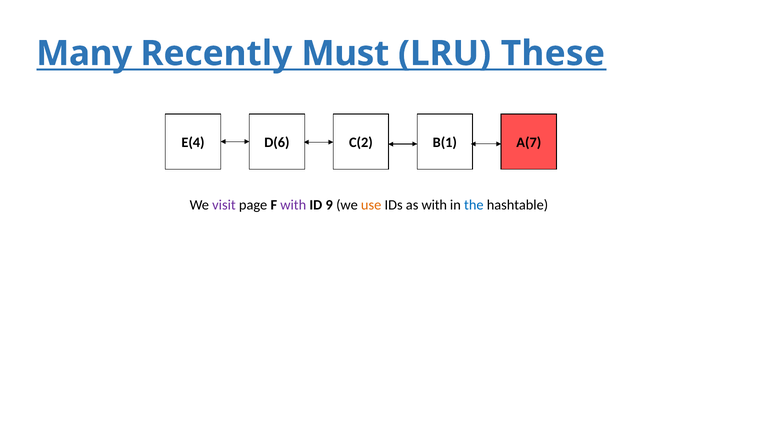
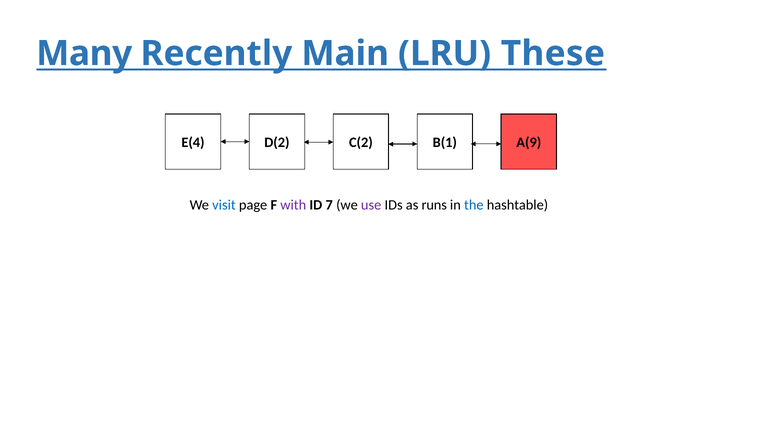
Must: Must -> Main
D(6: D(6 -> D(2
A(7: A(7 -> A(9
visit colour: purple -> blue
9: 9 -> 7
use colour: orange -> purple
as with: with -> runs
